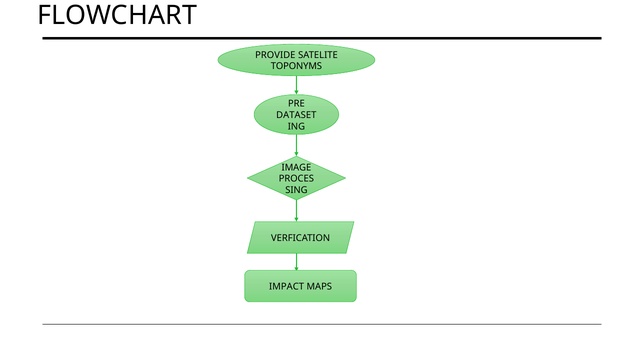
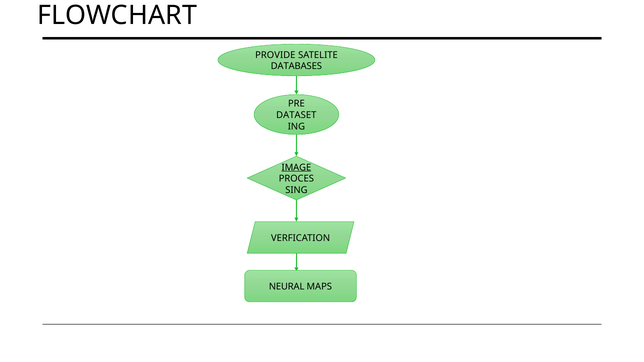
TOPONYMS: TOPONYMS -> DATABASES
IMAGE underline: none -> present
IMPACT: IMPACT -> NEURAL
